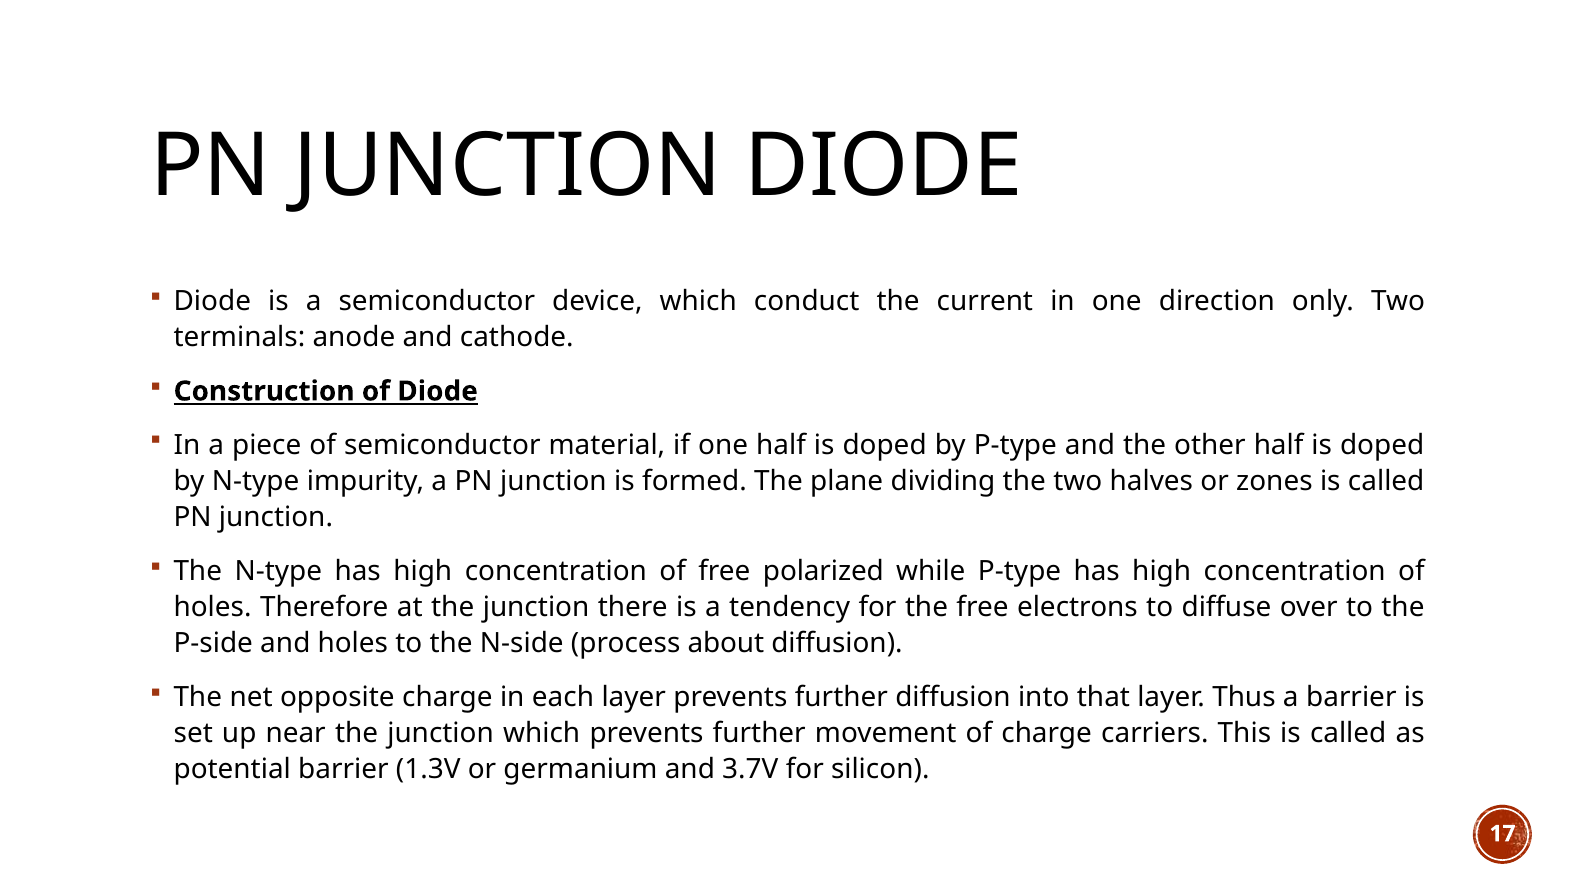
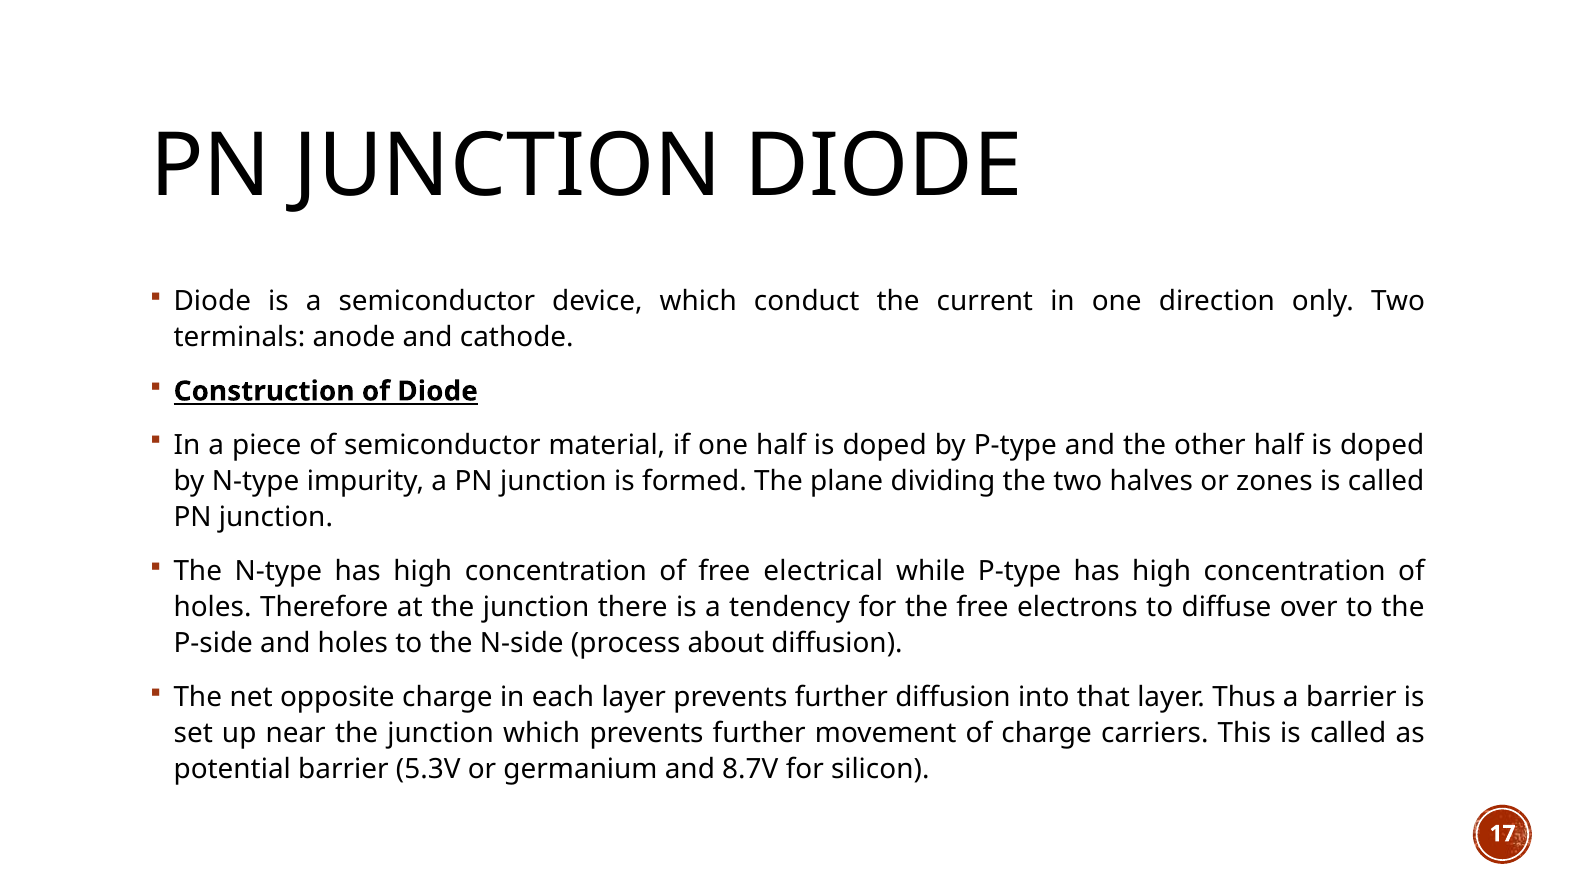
polarized: polarized -> electrical
1.3V: 1.3V -> 5.3V
3.7V: 3.7V -> 8.7V
